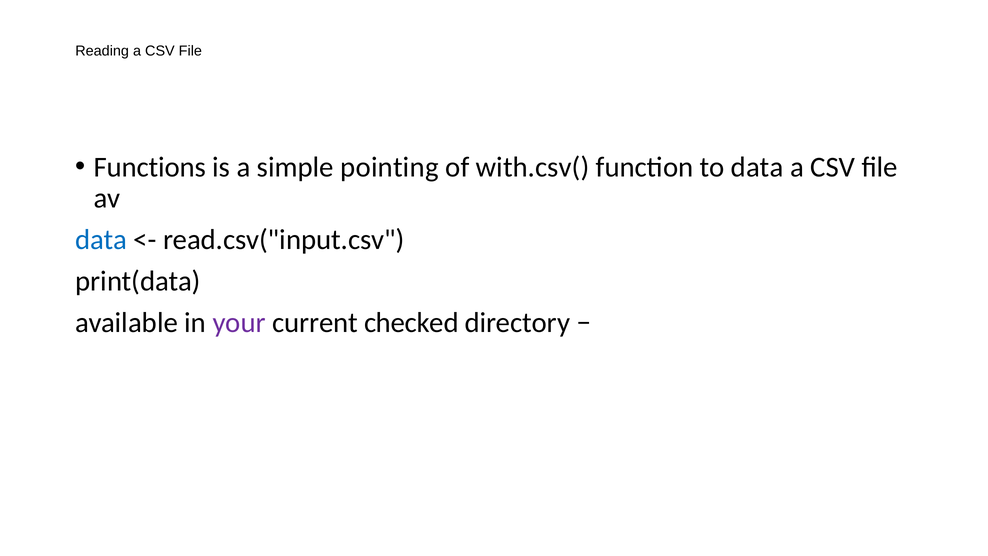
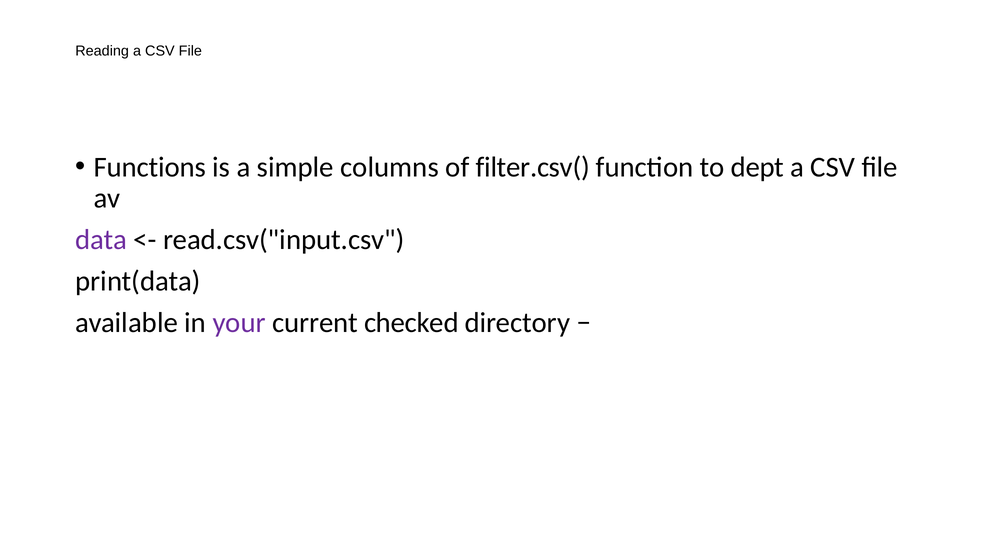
pointing: pointing -> columns
with.csv(: with.csv( -> filter.csv(
to data: data -> dept
data at (101, 240) colour: blue -> purple
